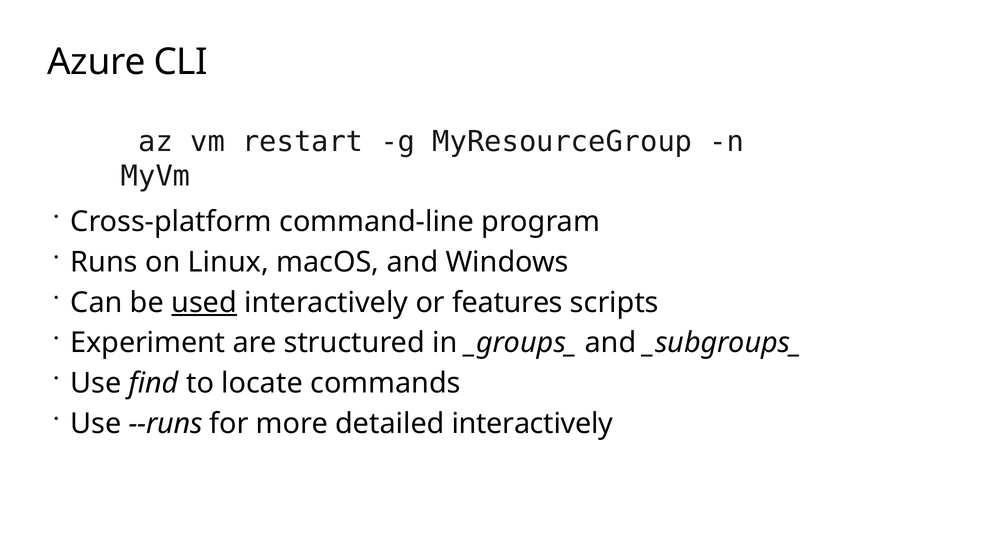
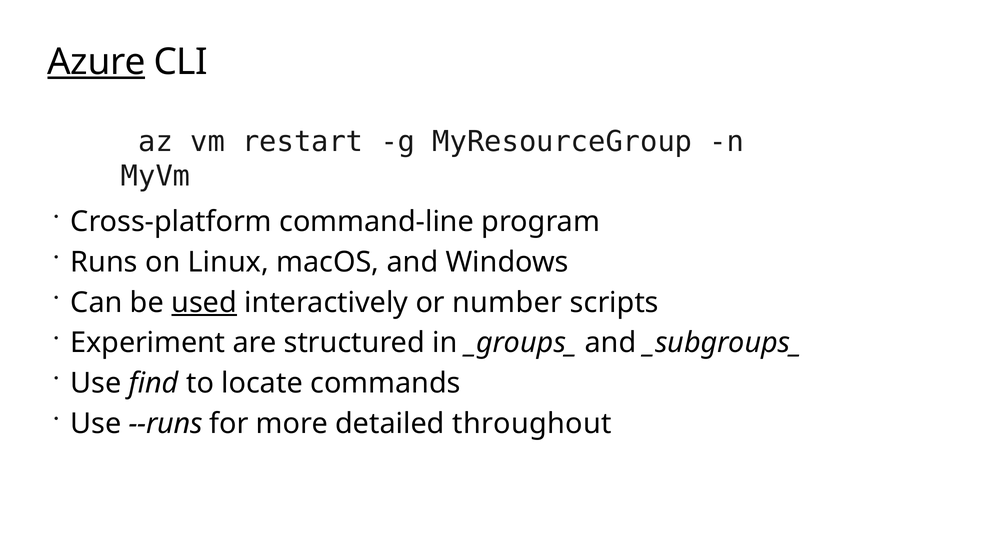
Azure underline: none -> present
features: features -> number
detailed interactively: interactively -> throughout
